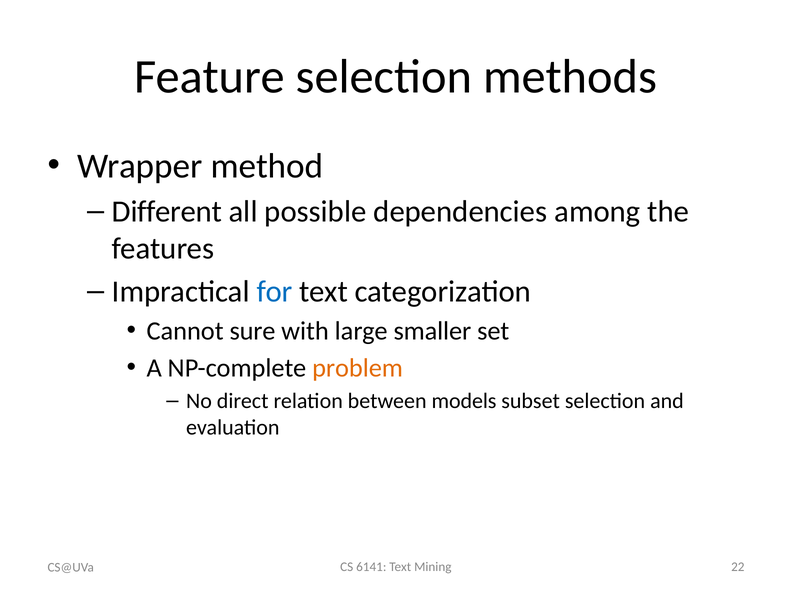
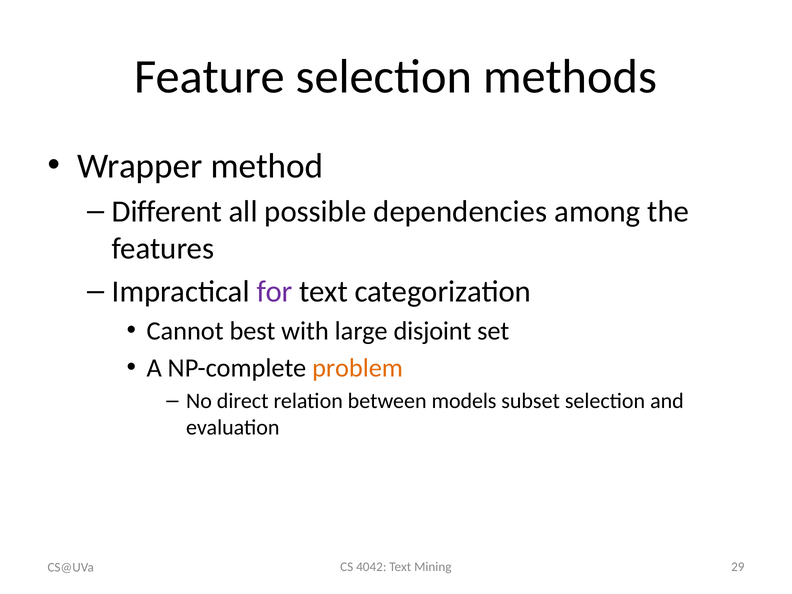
for colour: blue -> purple
sure: sure -> best
smaller: smaller -> disjoint
6141: 6141 -> 4042
22: 22 -> 29
